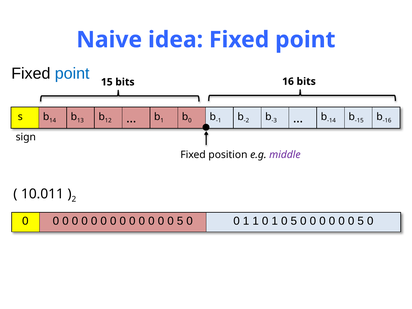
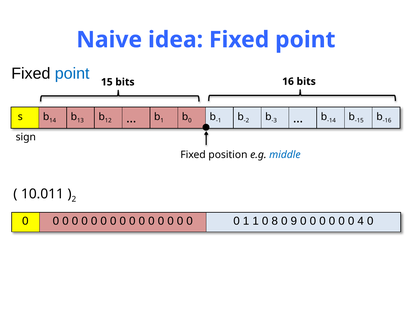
middle colour: purple -> blue
5 at (180, 221): 5 -> 0
1 0 1: 1 -> 8
5 at (294, 221): 5 -> 9
5 at (361, 221): 5 -> 4
